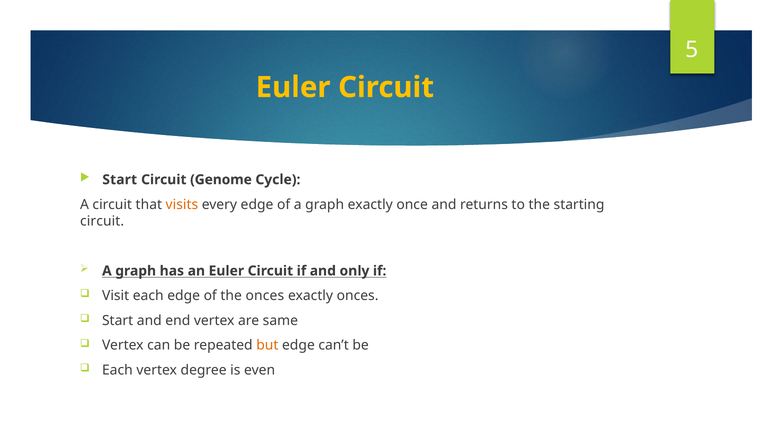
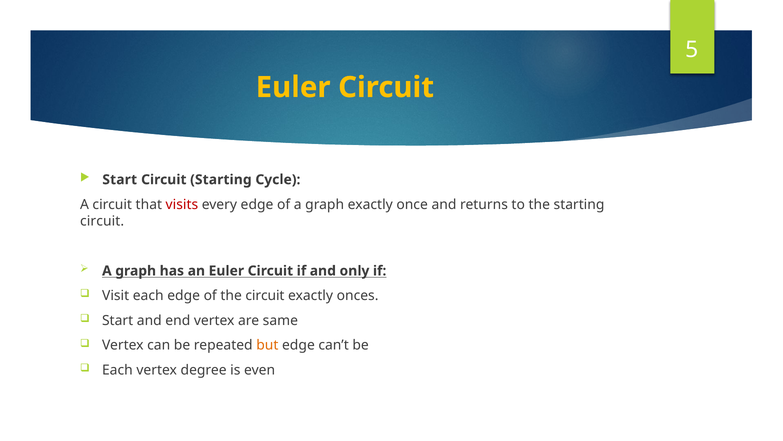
Circuit Genome: Genome -> Starting
visits colour: orange -> red
the onces: onces -> circuit
